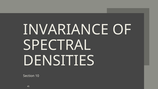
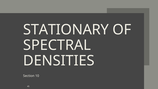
INVARIANCE: INVARIANCE -> STATIONARY
